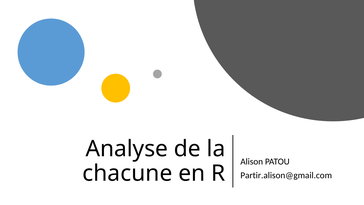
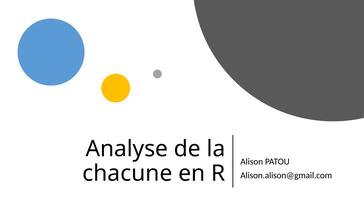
Partir.alison@gmail.com: Partir.alison@gmail.com -> Alison.alison@gmail.com
